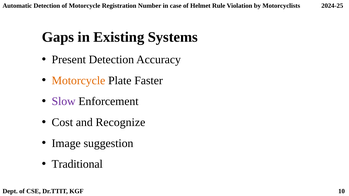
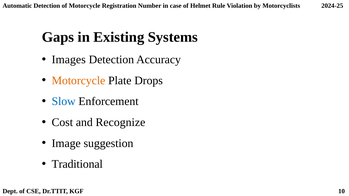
Present: Present -> Images
Faster: Faster -> Drops
Slow colour: purple -> blue
